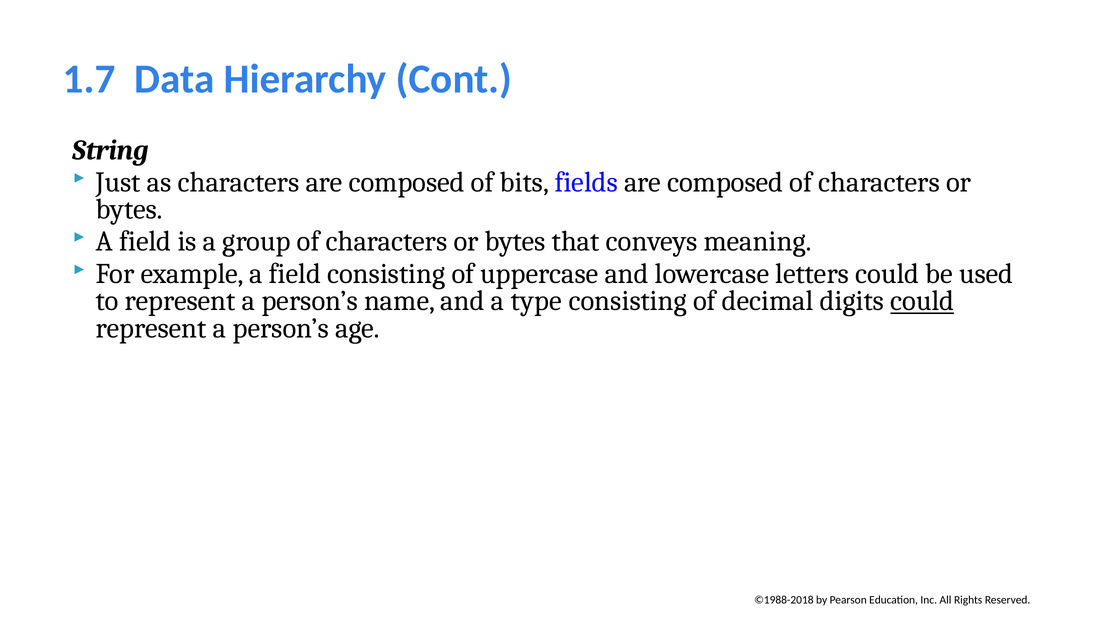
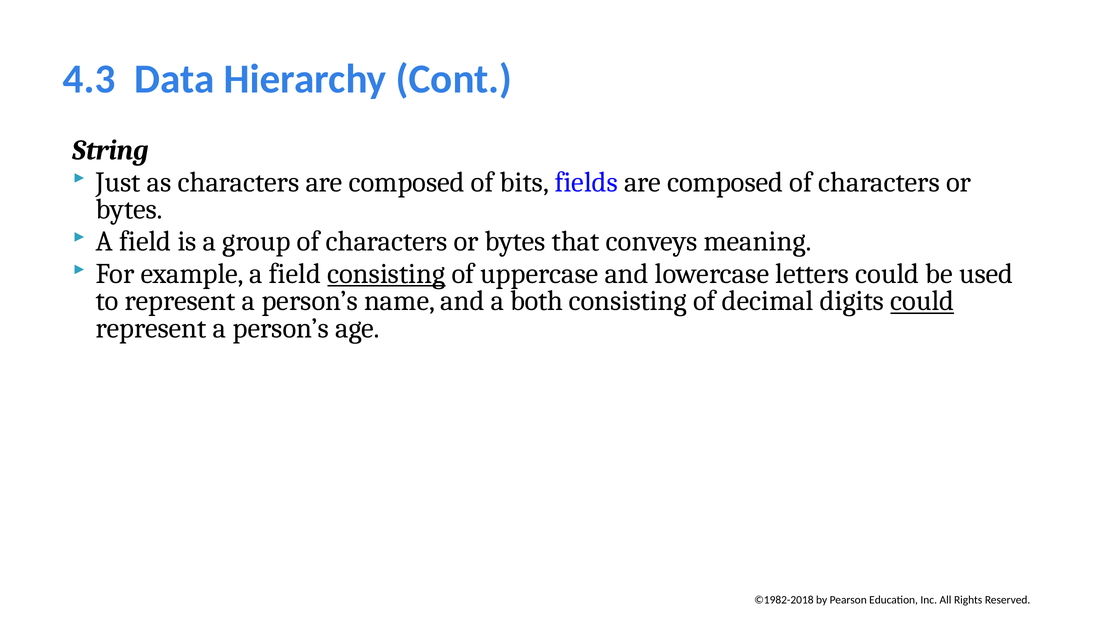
1.7: 1.7 -> 4.3
consisting at (386, 273) underline: none -> present
type: type -> both
©1988-2018: ©1988-2018 -> ©1982-2018
